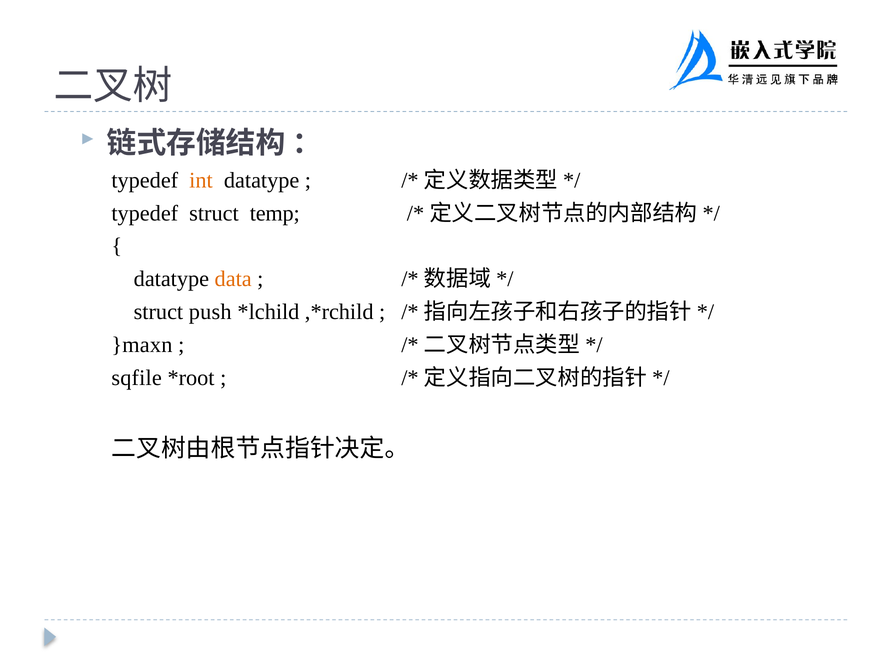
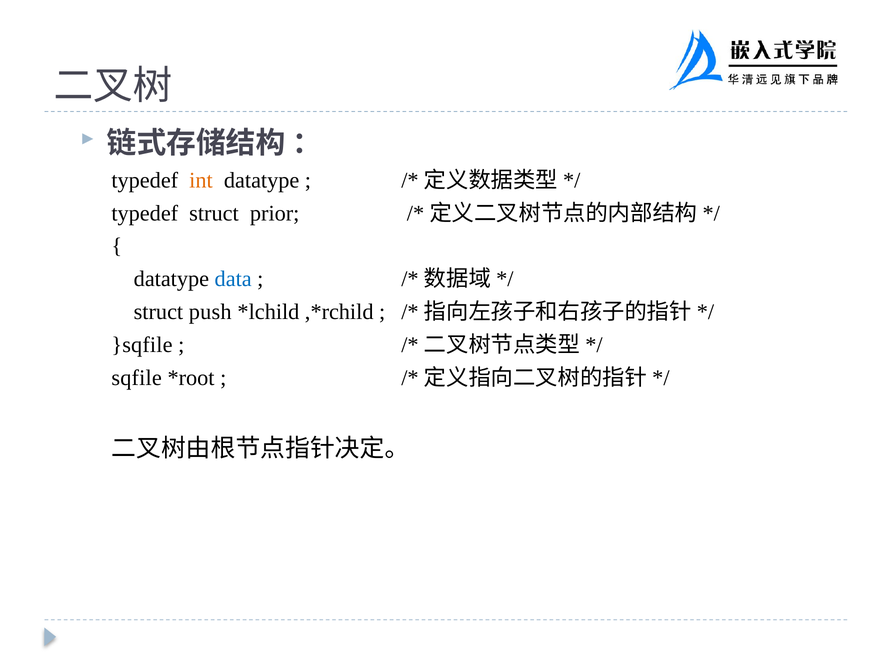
temp: temp -> prior
data colour: orange -> blue
}maxn: }maxn -> }sqfile
